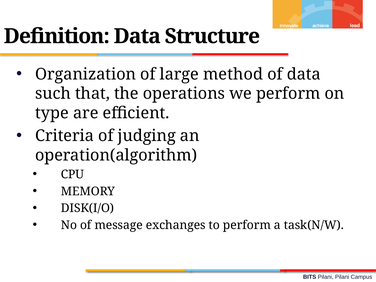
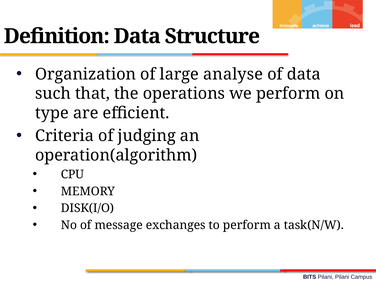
method: method -> analyse
